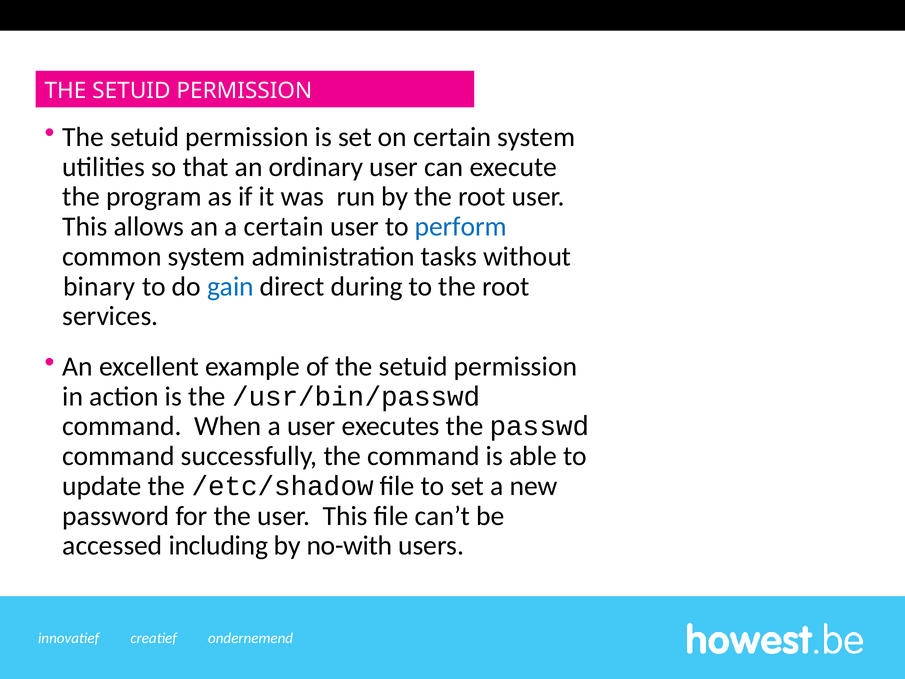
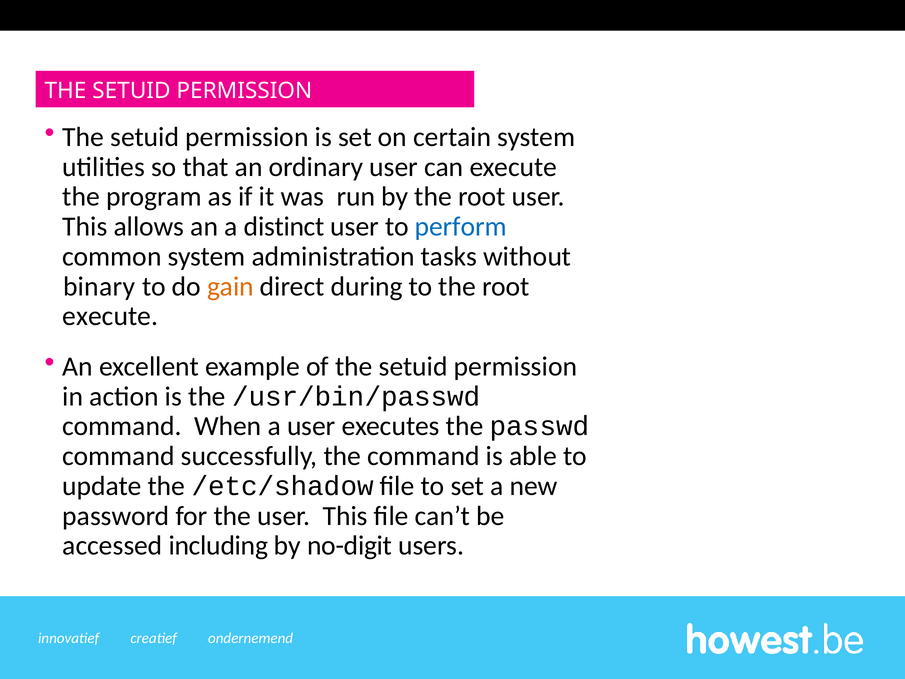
a certain: certain -> distinct
gain colour: blue -> orange
services at (110, 316): services -> execute
no-with: no-with -> no-digit
